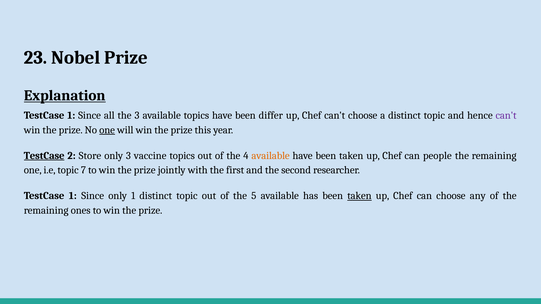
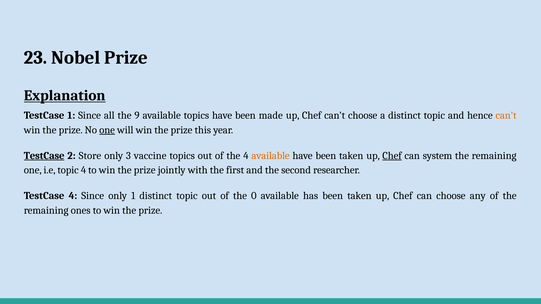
the 3: 3 -> 9
differ: differ -> made
can't at (506, 116) colour: purple -> orange
Chef at (392, 156) underline: none -> present
people: people -> system
topic 7: 7 -> 4
1 at (73, 196): 1 -> 4
5: 5 -> 0
taken at (359, 196) underline: present -> none
